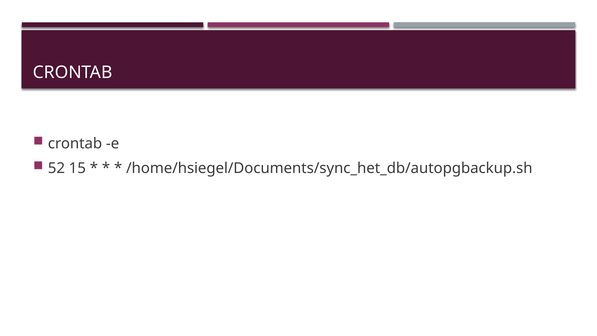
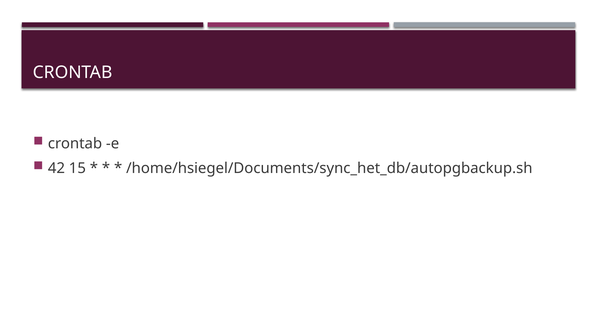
52: 52 -> 42
